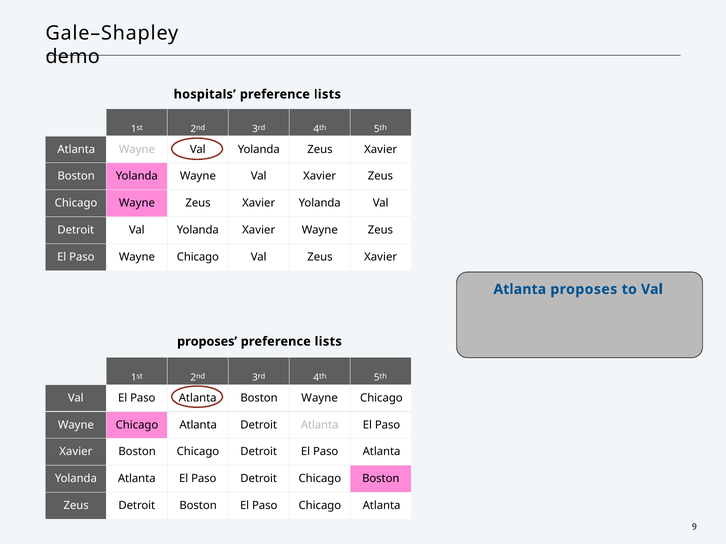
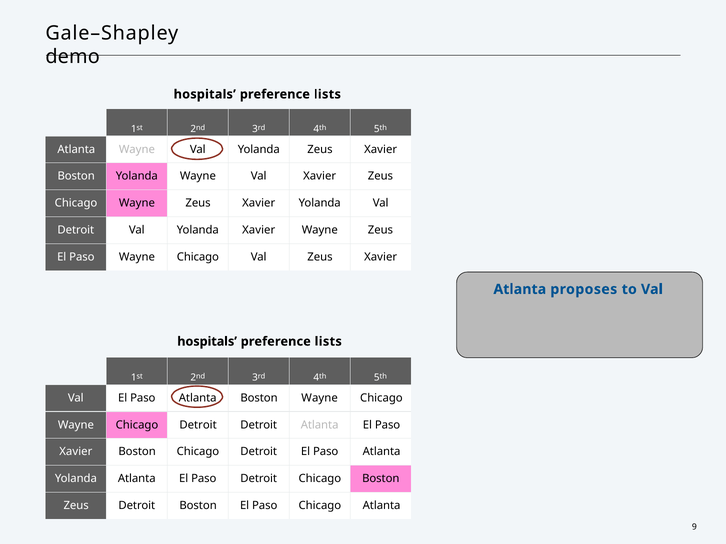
proposes at (207, 342): proposes -> hospitals
Wayne Chicago Atlanta: Atlanta -> Detroit
